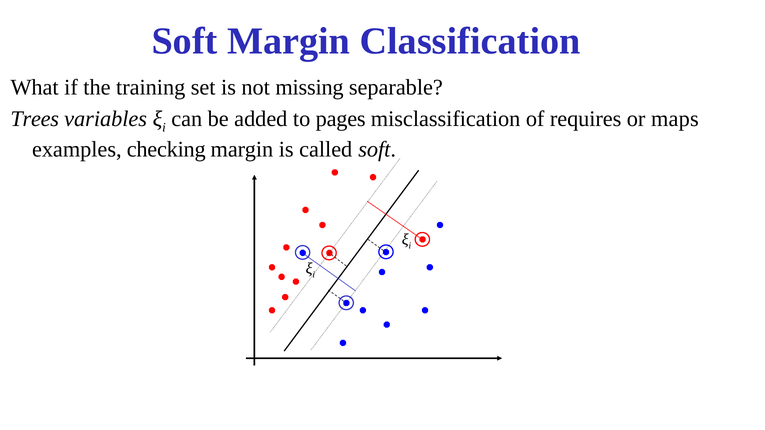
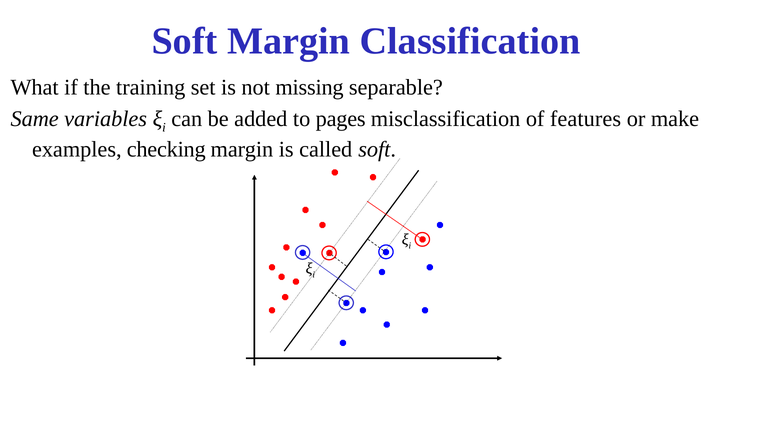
Trees: Trees -> Same
requires: requires -> features
maps: maps -> make
